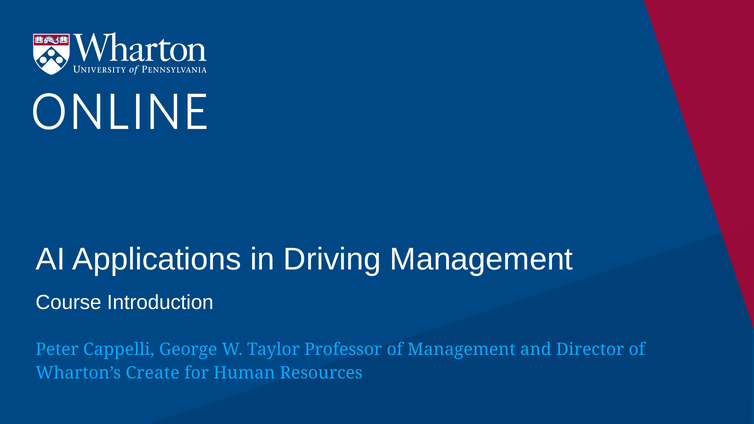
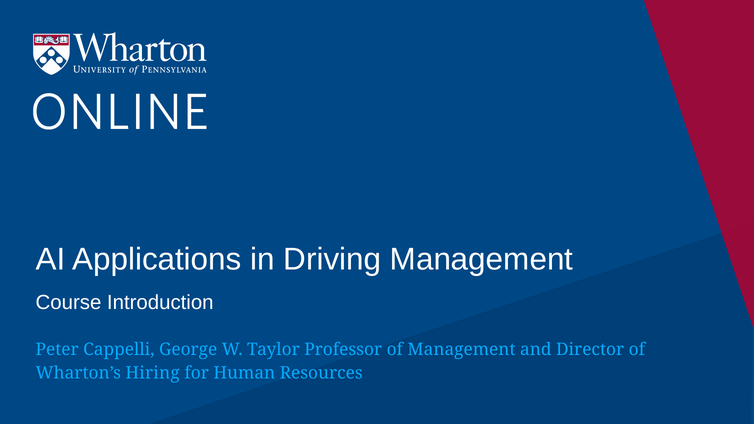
Create: Create -> Hiring
